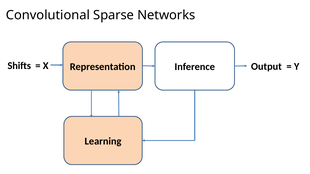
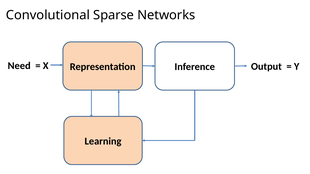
Shifts: Shifts -> Need
